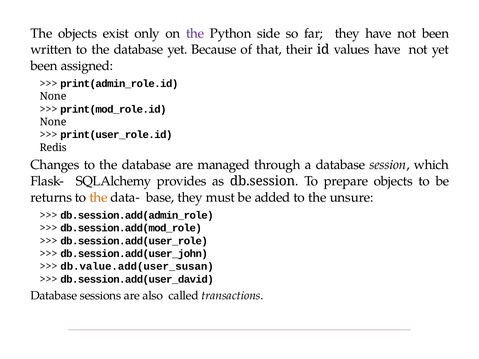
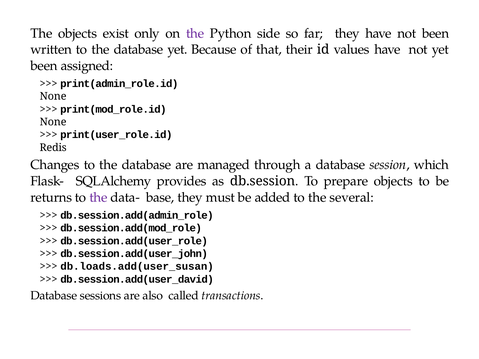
the at (99, 197) colour: orange -> purple
unsure: unsure -> several
db.value.add(user_susan: db.value.add(user_susan -> db.loads.add(user_susan
